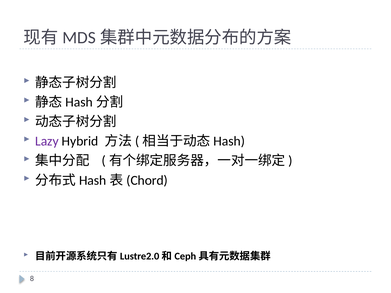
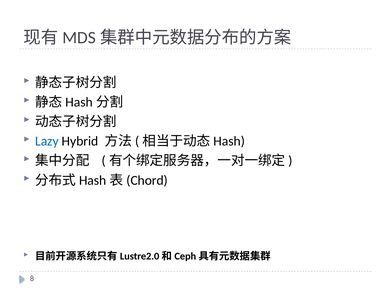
Lazy colour: purple -> blue
